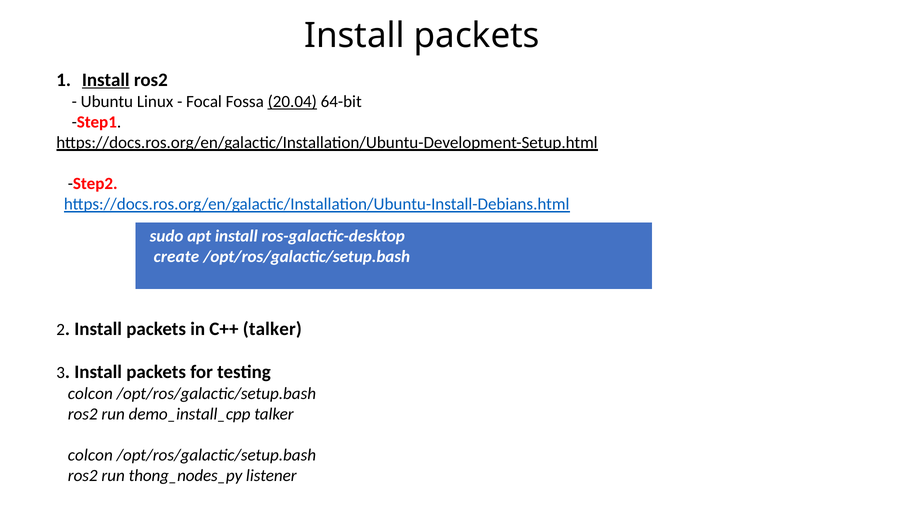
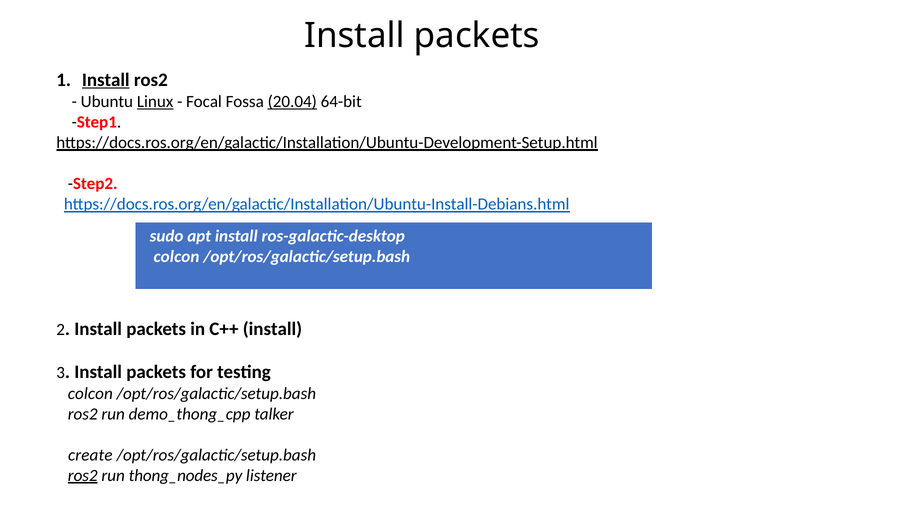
Linux underline: none -> present
create at (176, 257): create -> colcon
C++ talker: talker -> install
demo_install_cpp: demo_install_cpp -> demo_thong_cpp
colcon at (90, 455): colcon -> create
ros2 at (83, 475) underline: none -> present
